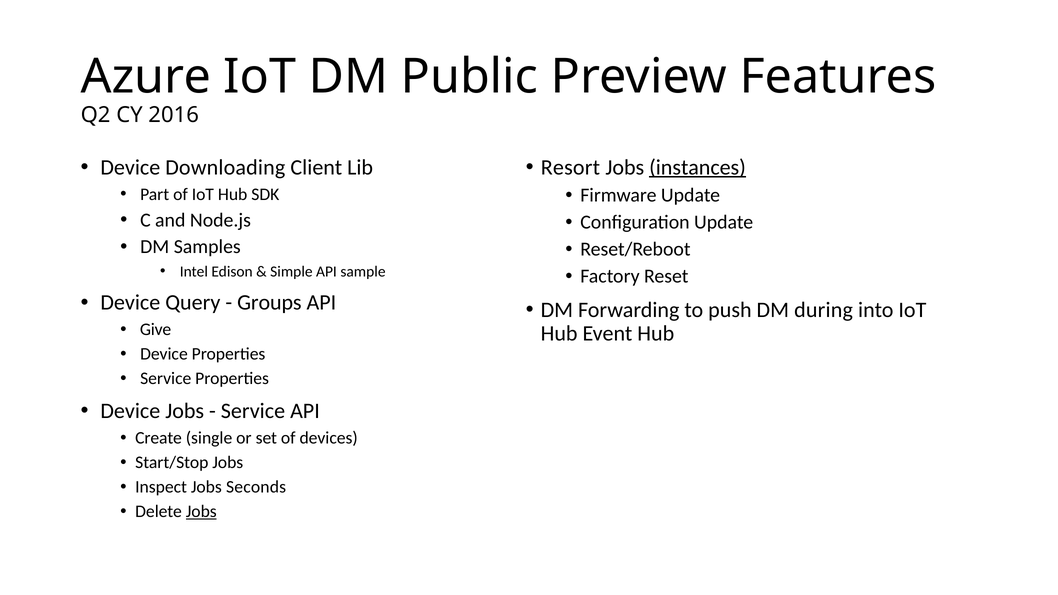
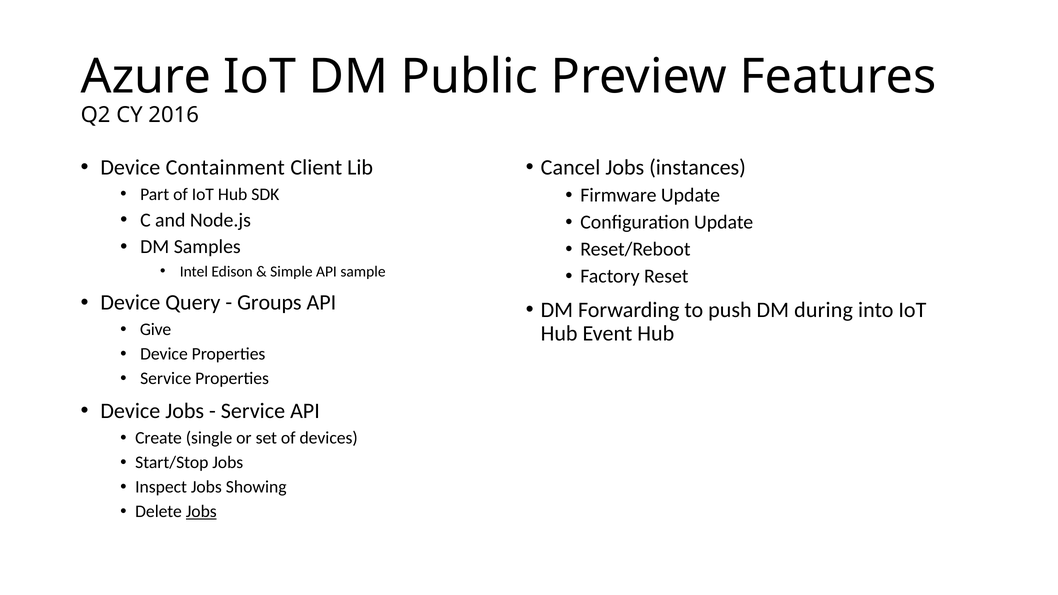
Downloading: Downloading -> Containment
Resort: Resort -> Cancel
instances underline: present -> none
Seconds: Seconds -> Showing
